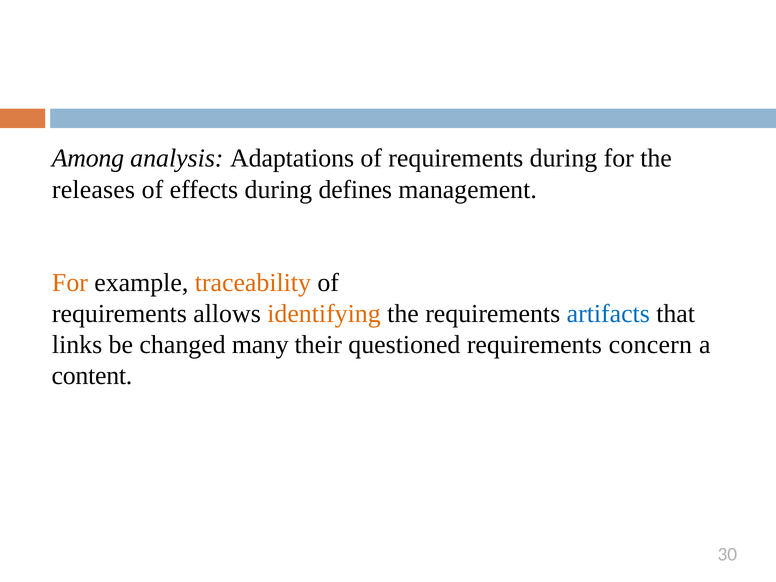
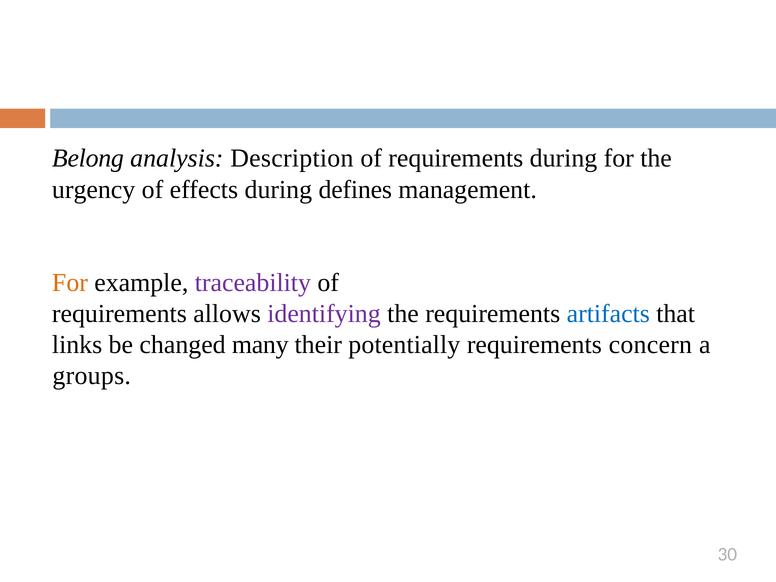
Among: Among -> Belong
Adaptations: Adaptations -> Description
releases: releases -> urgency
traceability colour: orange -> purple
identifying colour: orange -> purple
questioned: questioned -> potentially
content: content -> groups
